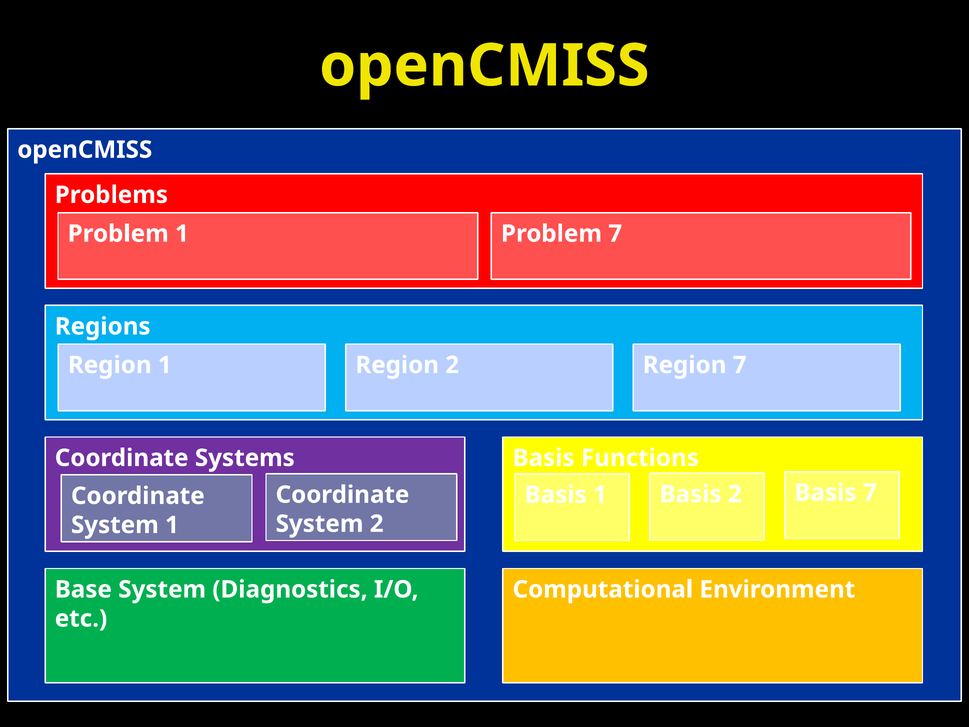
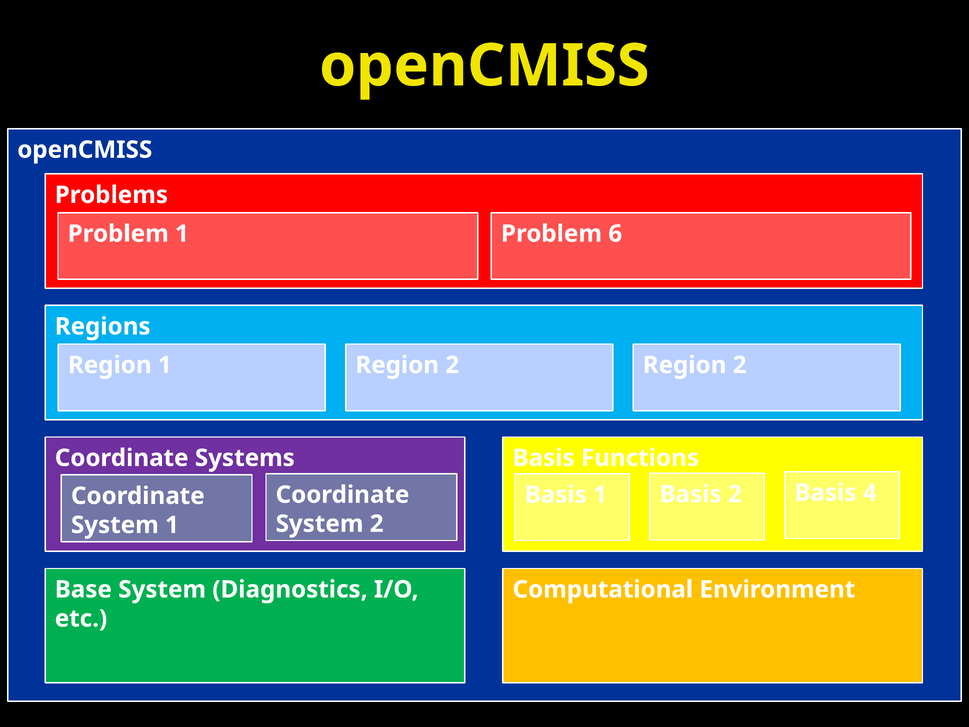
Problem 7: 7 -> 6
2 Region 7: 7 -> 2
Basis 7: 7 -> 4
